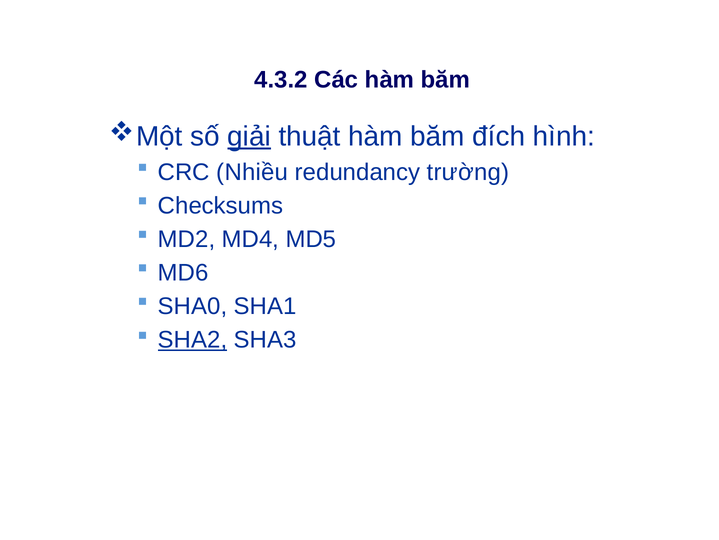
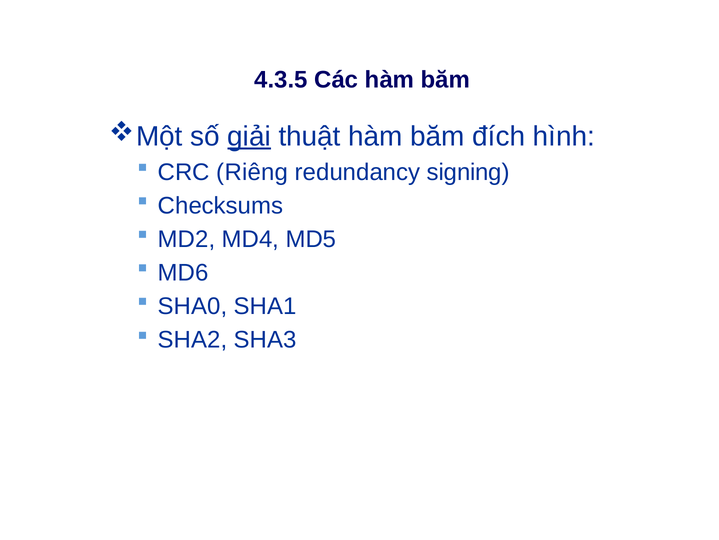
4.3.2: 4.3.2 -> 4.3.5
Nhiều: Nhiều -> Riêng
trường: trường -> signing
SHA2 underline: present -> none
